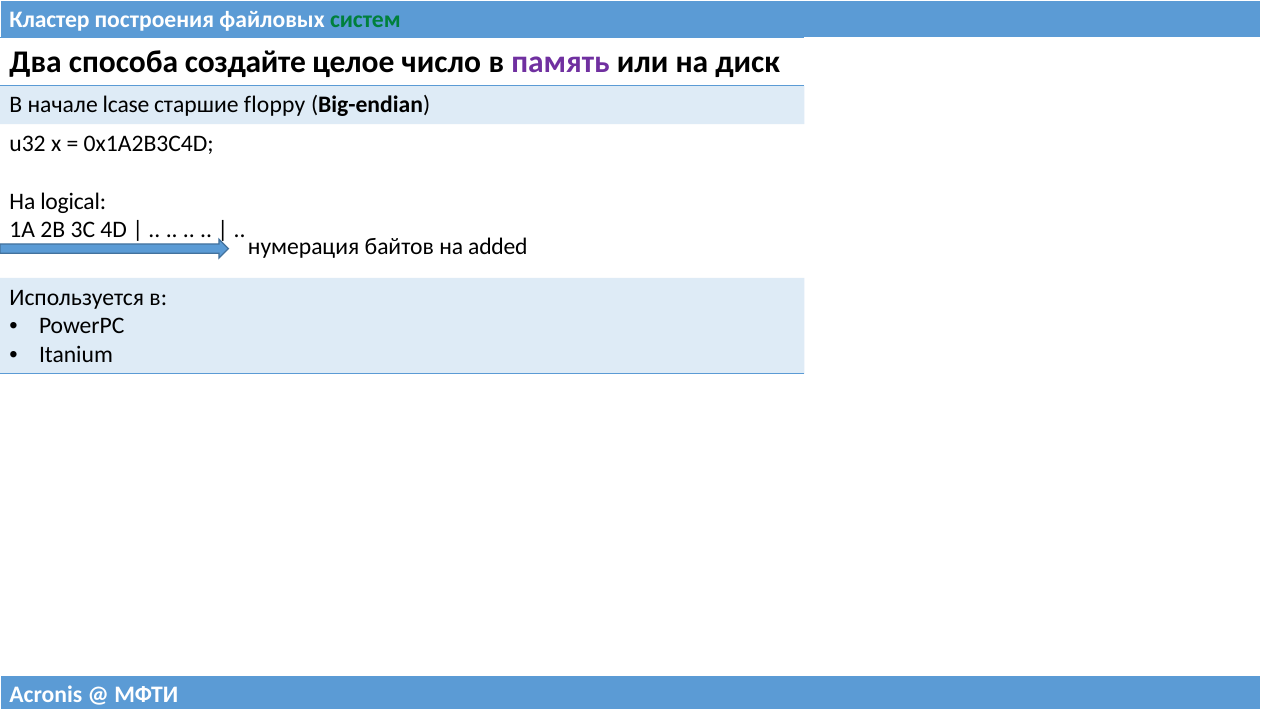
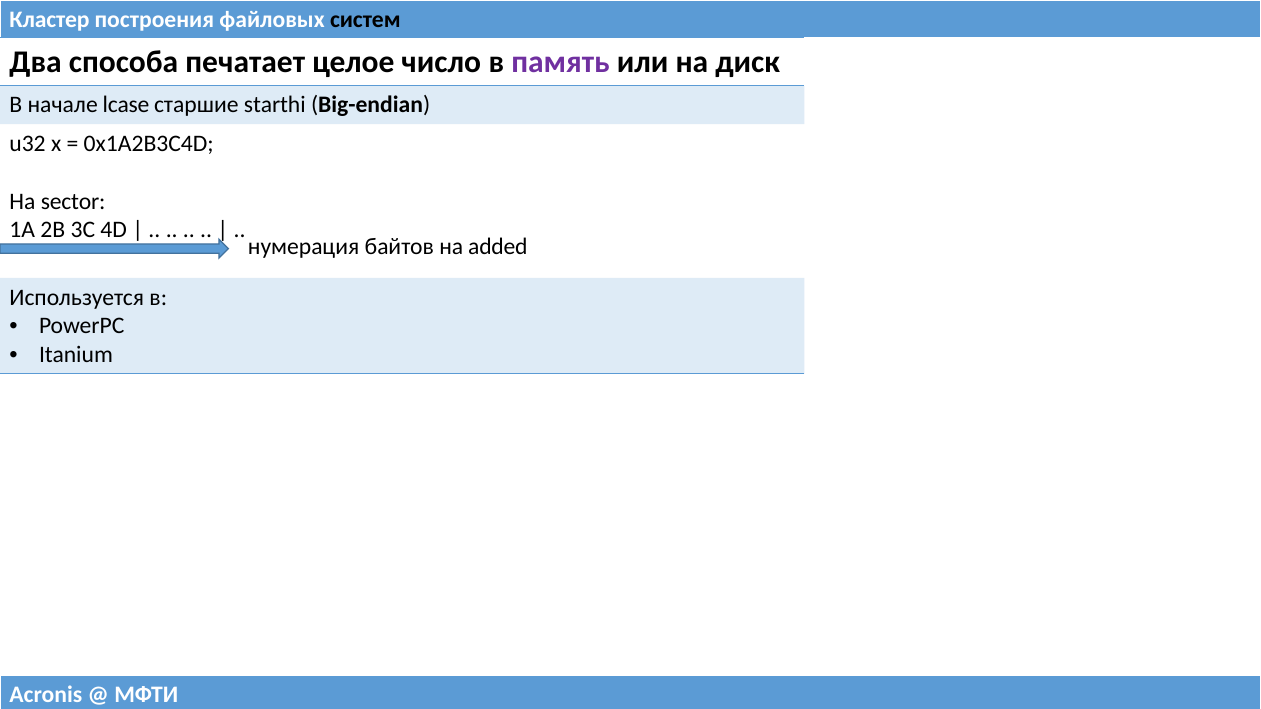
систем colour: green -> black
создайте: создайте -> печатает
floppy: floppy -> starthi
logical: logical -> sector
